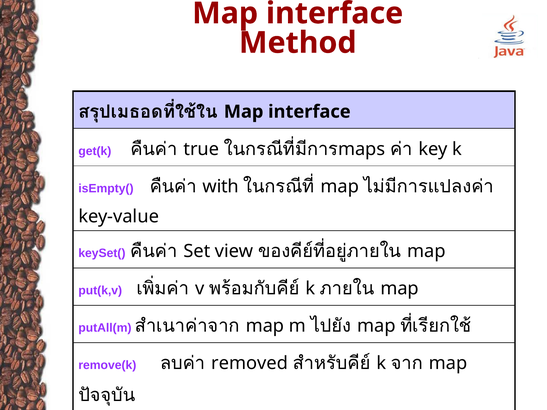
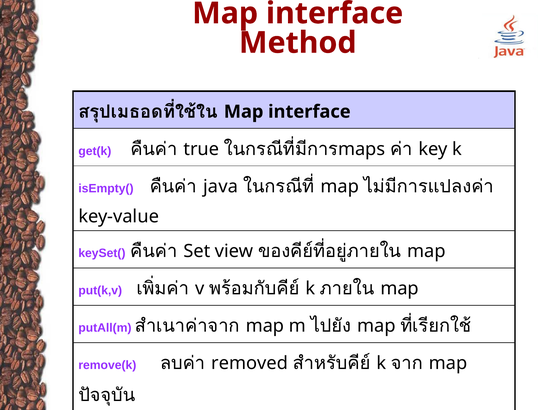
with: with -> java
